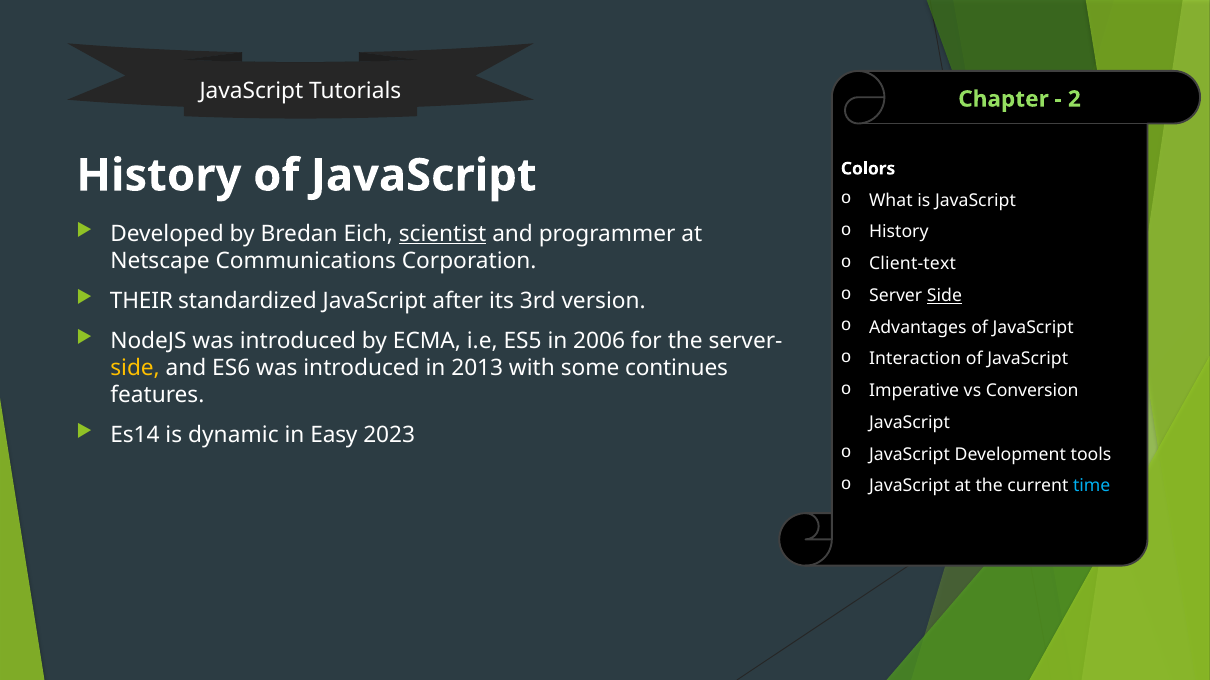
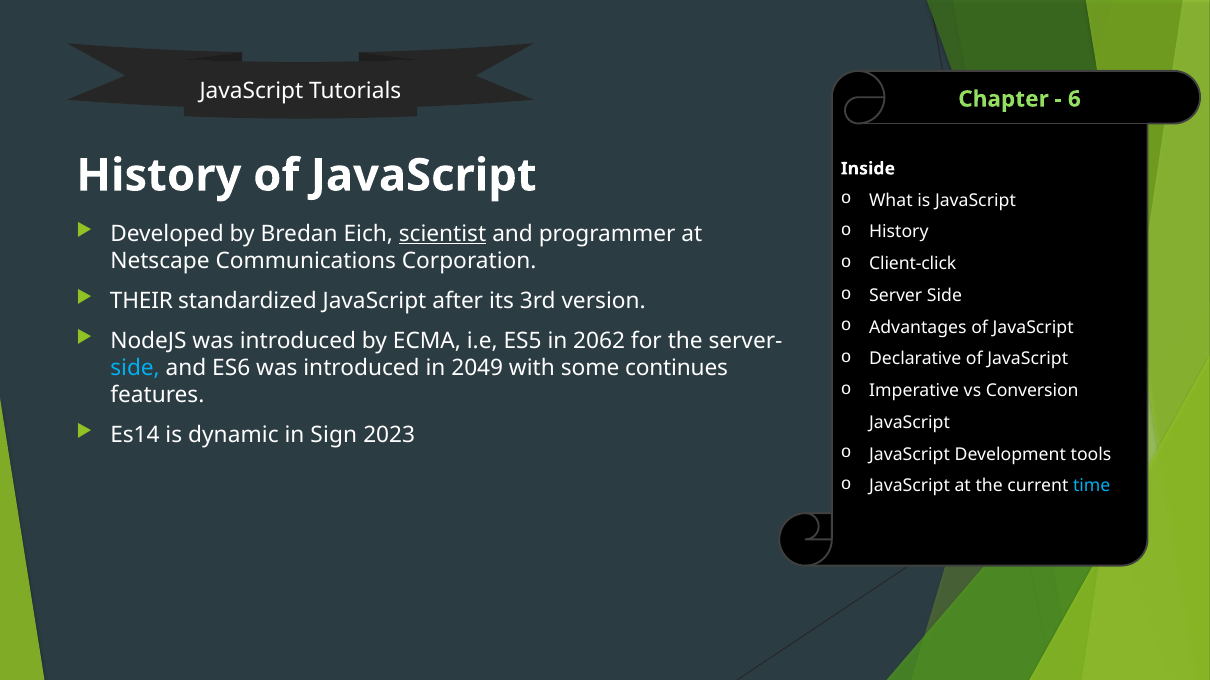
2: 2 -> 6
Colors: Colors -> Inside
Client-text: Client-text -> Client-click
Side at (944, 296) underline: present -> none
2006: 2006 -> 2062
Interaction: Interaction -> Declarative
side at (135, 368) colour: yellow -> light blue
2013: 2013 -> 2049
Easy: Easy -> Sign
